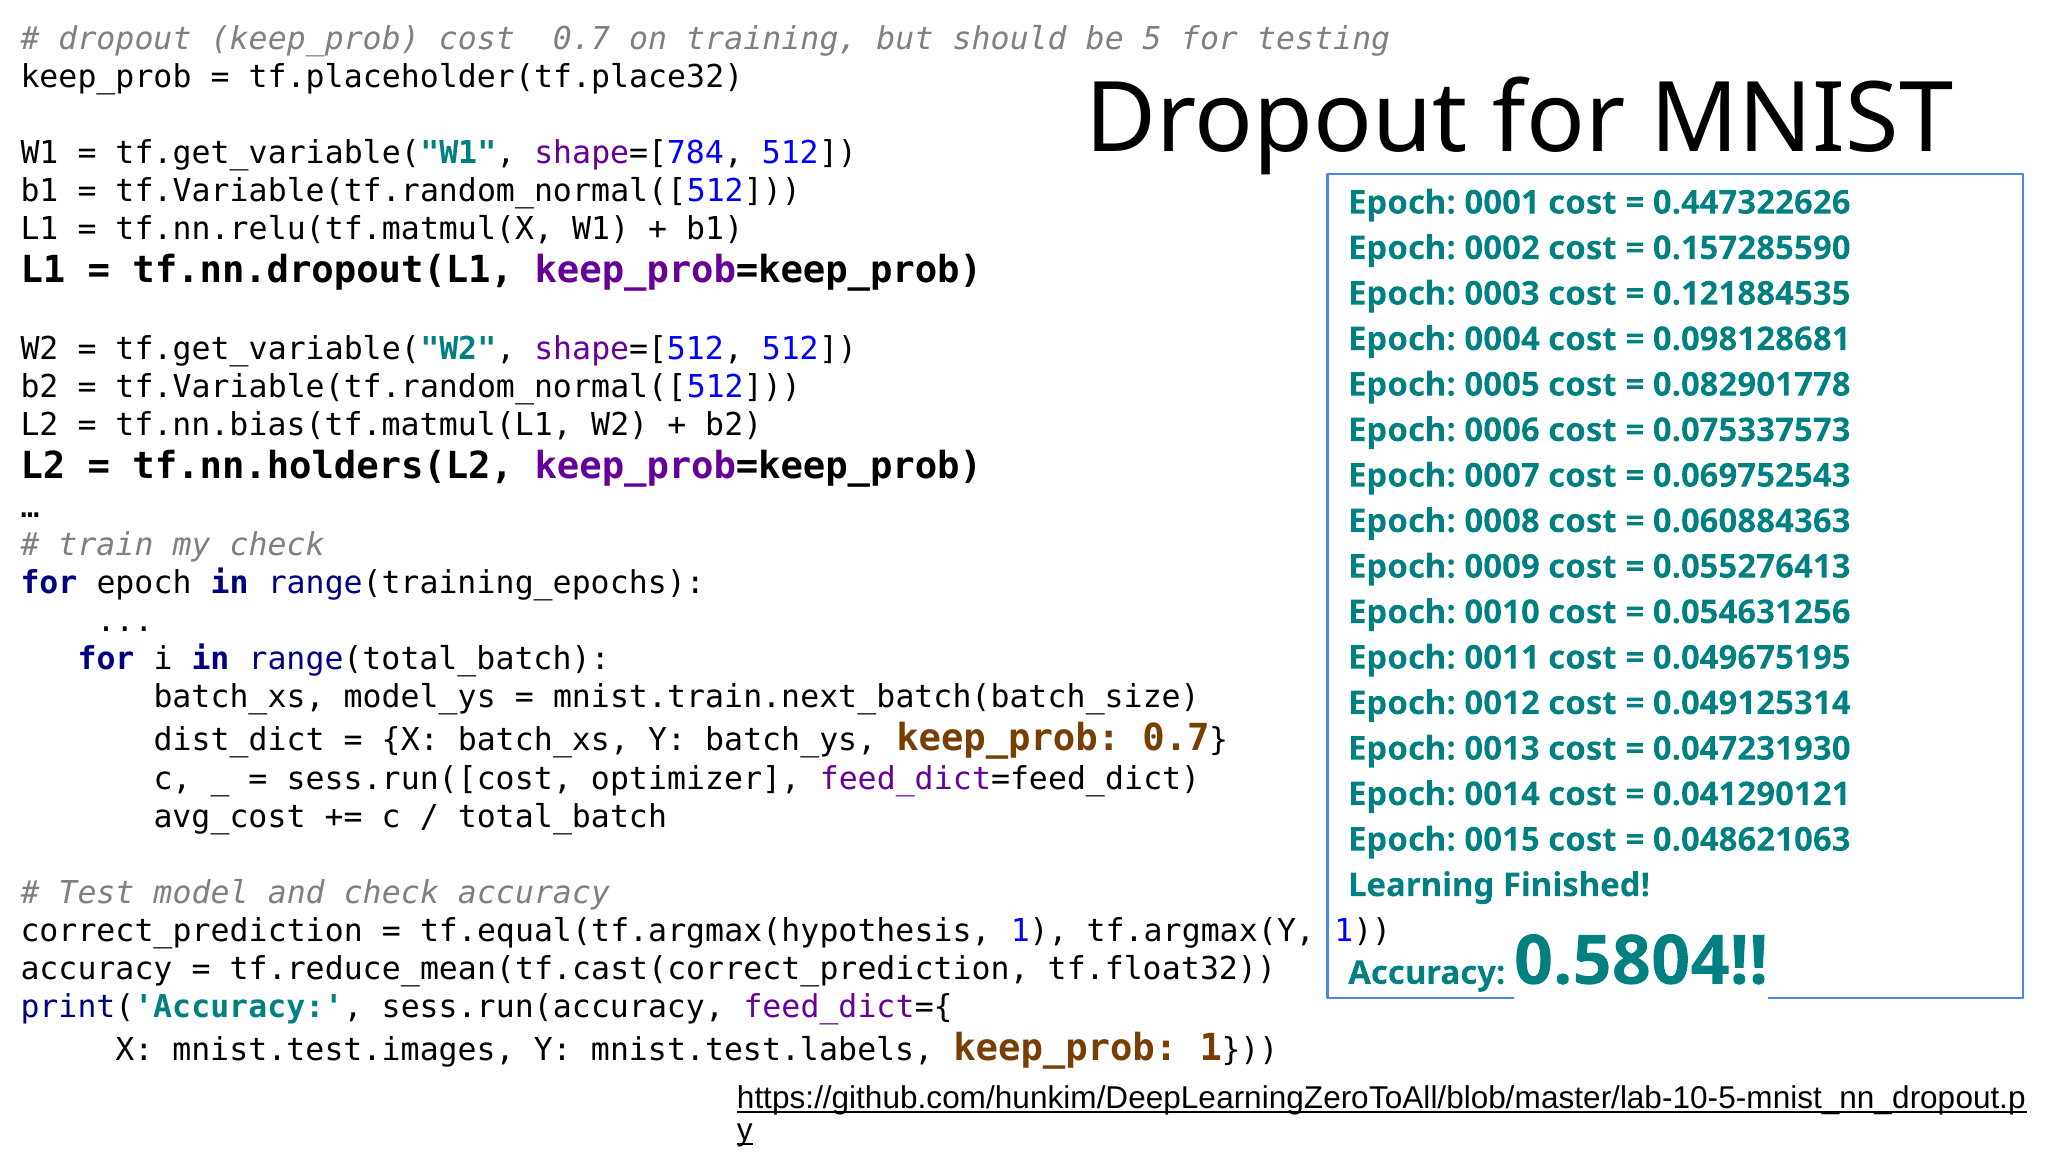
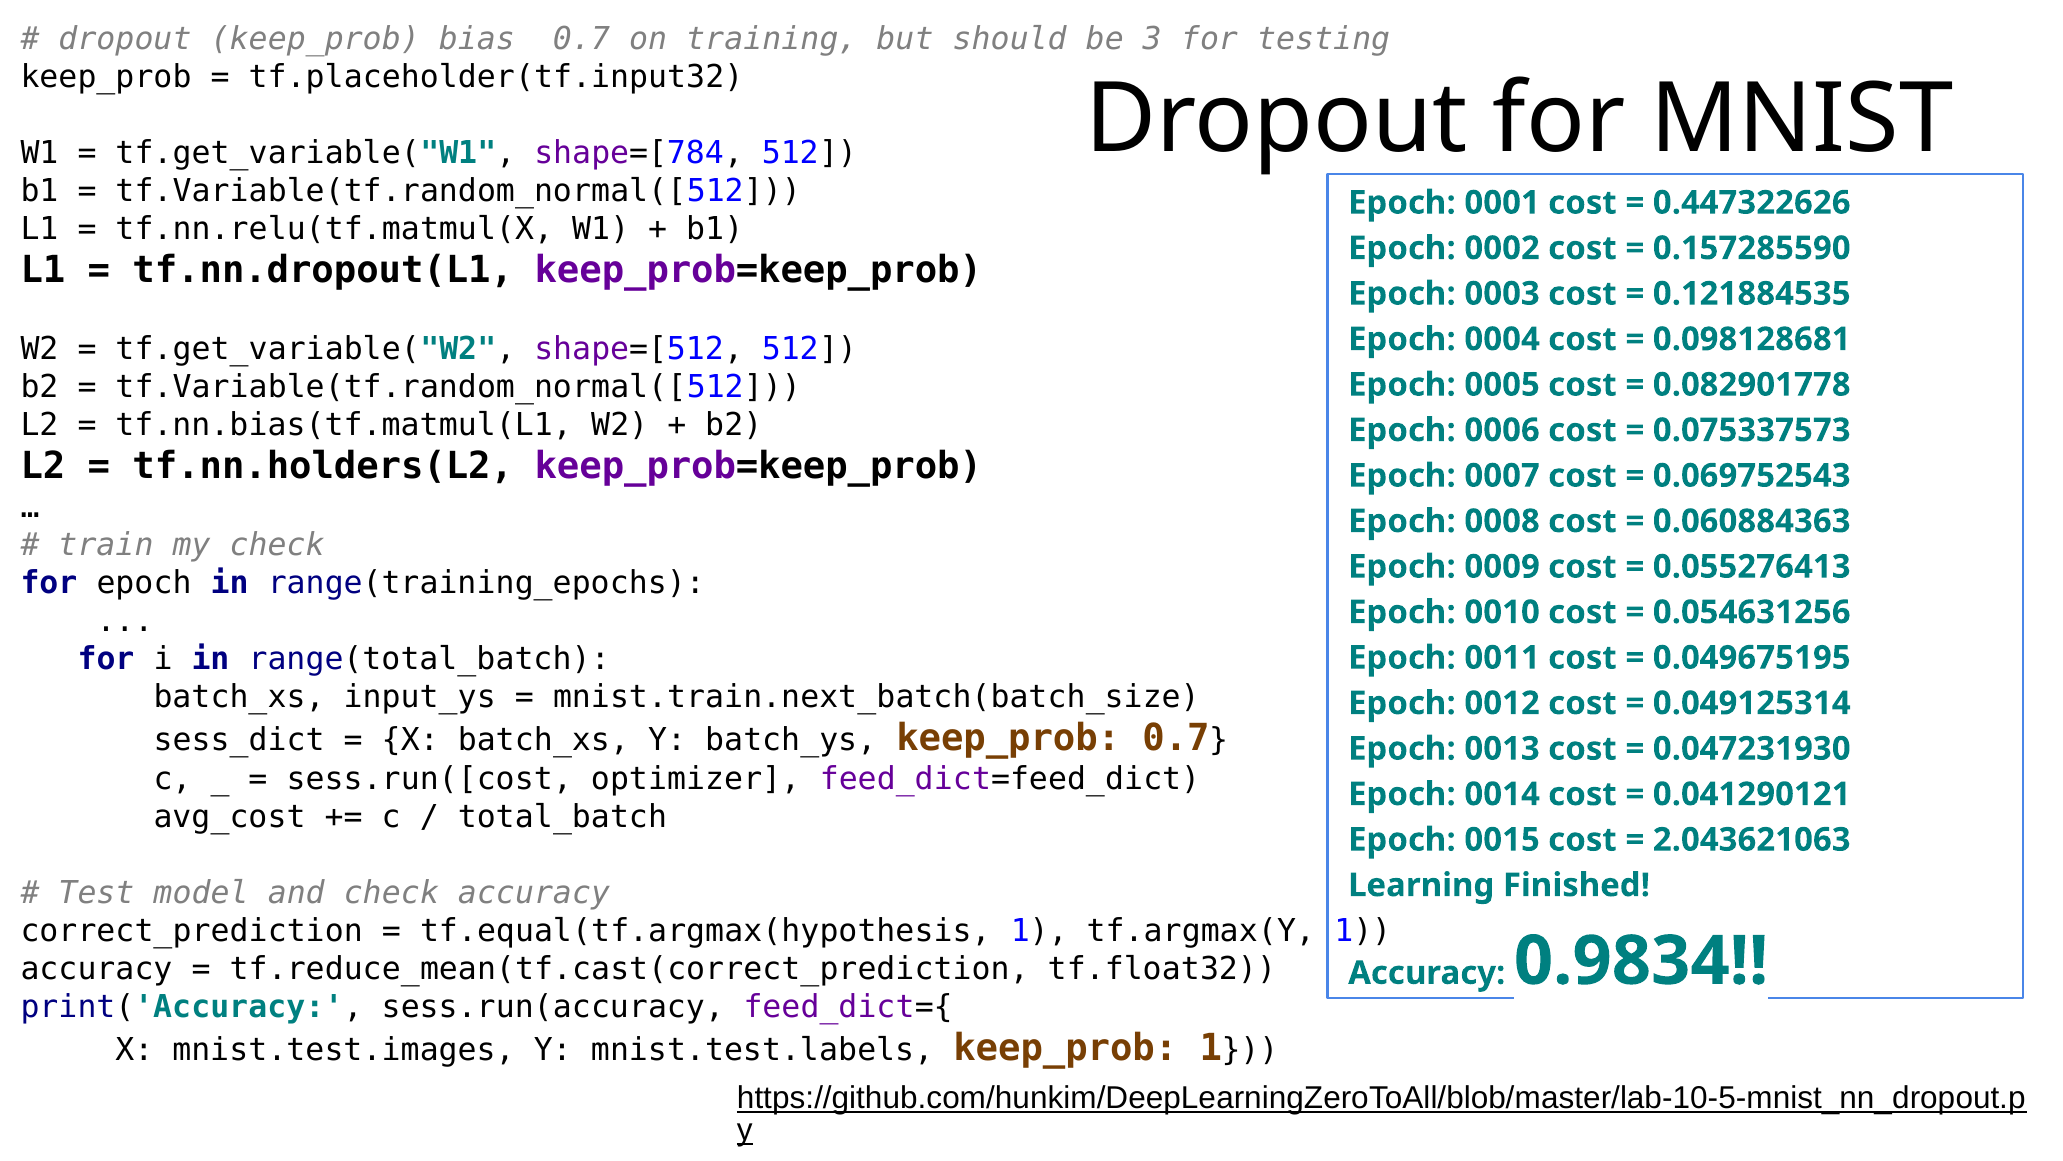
keep_prob cost: cost -> bias
5: 5 -> 3
tf.placeholder(tf.place32: tf.placeholder(tf.place32 -> tf.placeholder(tf.input32
model_ys: model_ys -> input_ys
dist_dict: dist_dict -> sess_dict
0.048621063: 0.048621063 -> 2.043621063
0.5804: 0.5804 -> 0.9834
